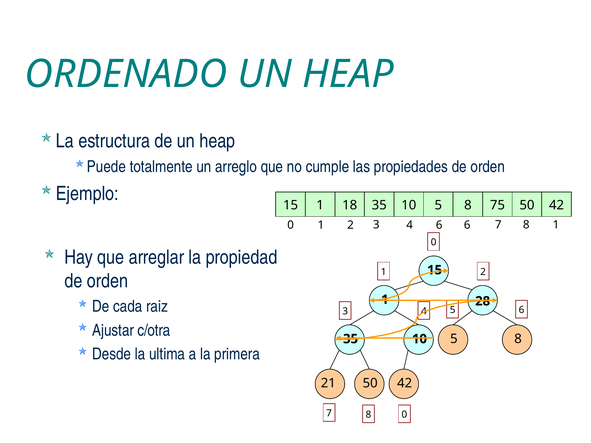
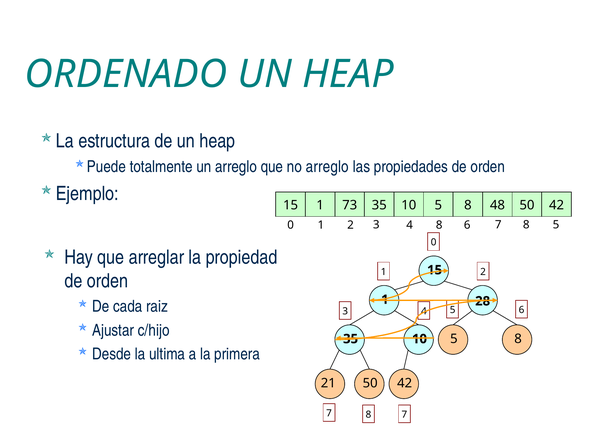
no cumple: cumple -> arreglo
18: 18 -> 73
75: 75 -> 48
4 6: 6 -> 8
8 1: 1 -> 5
c/otra: c/otra -> c/hijo
8 0: 0 -> 7
